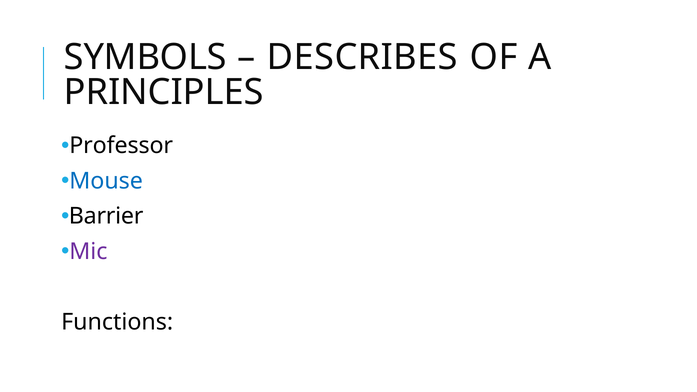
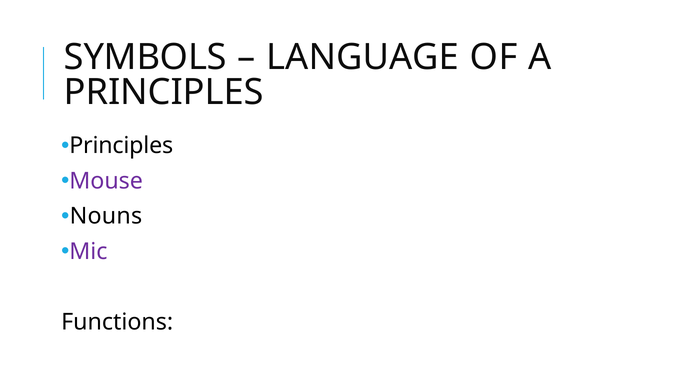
DESCRIBES: DESCRIBES -> LANGUAGE
Professor at (121, 146): Professor -> Principles
Mouse colour: blue -> purple
Barrier: Barrier -> Nouns
